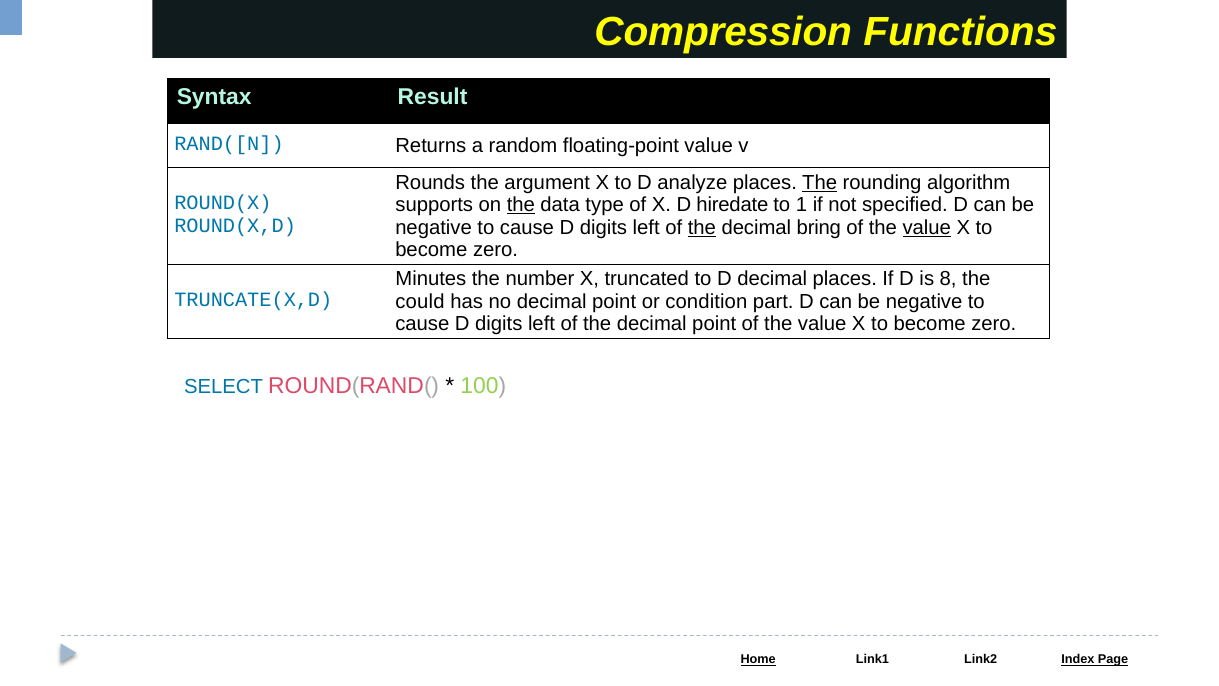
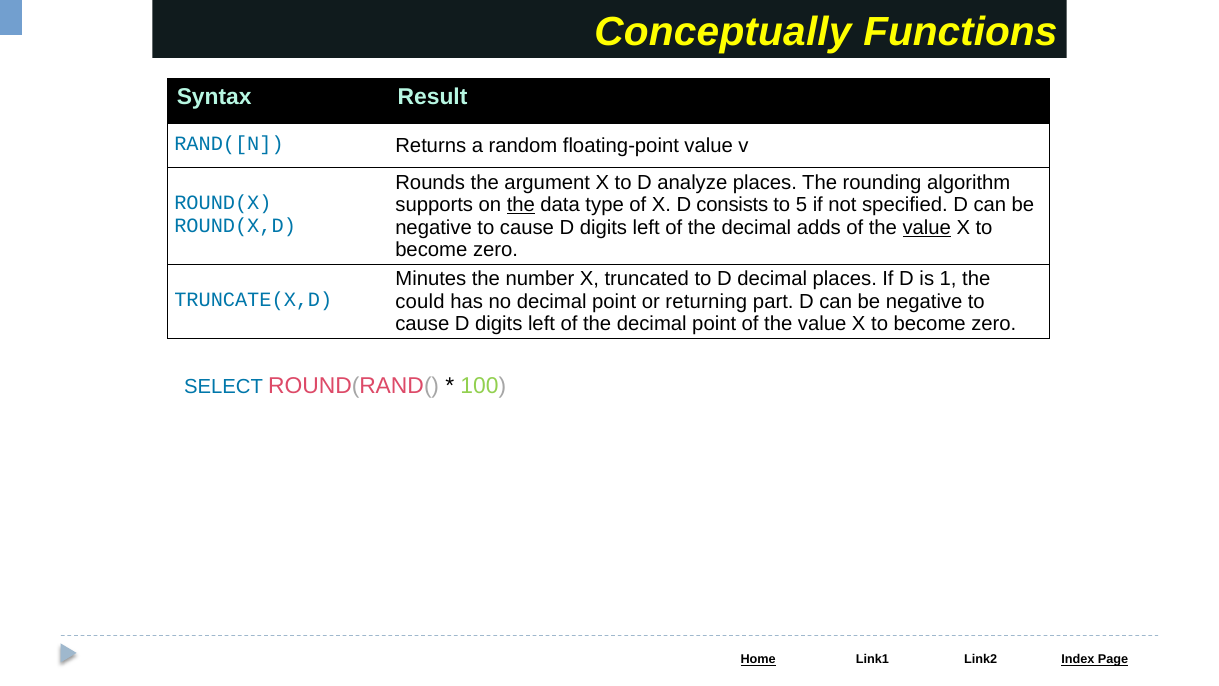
Compression: Compression -> Conceptually
The at (820, 182) underline: present -> none
hiredate: hiredate -> consists
1: 1 -> 5
the at (702, 227) underline: present -> none
bring: bring -> adds
8: 8 -> 1
condition: condition -> returning
